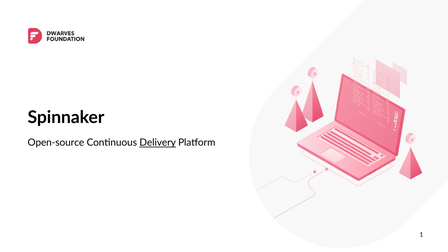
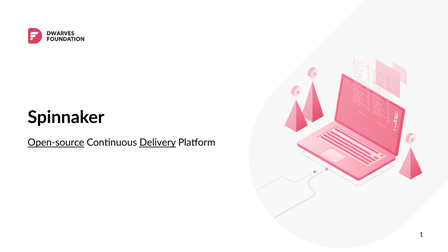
Open-source underline: none -> present
